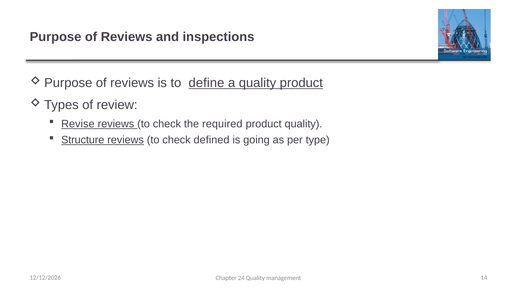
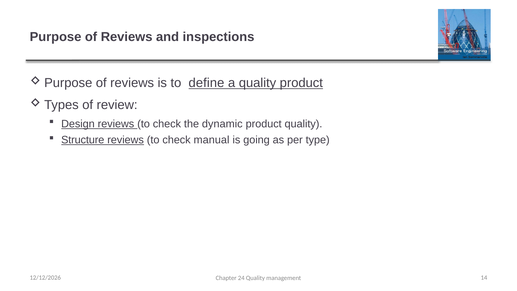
Revise: Revise -> Design
required: required -> dynamic
defined: defined -> manual
